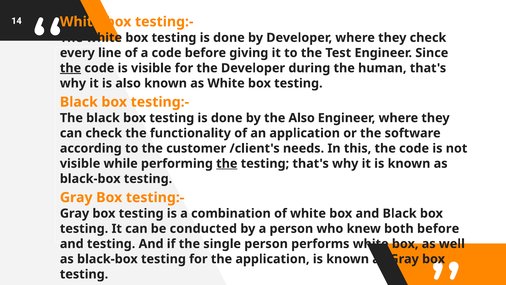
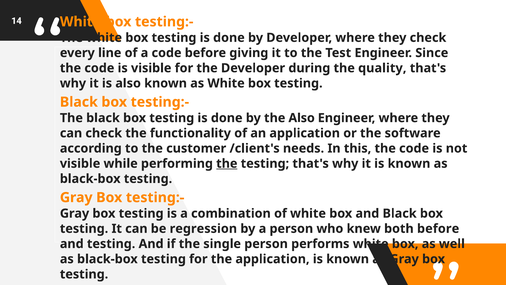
the at (70, 68) underline: present -> none
human: human -> quality
conducted: conducted -> regression
